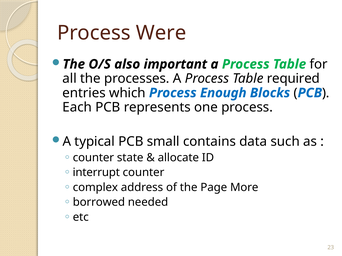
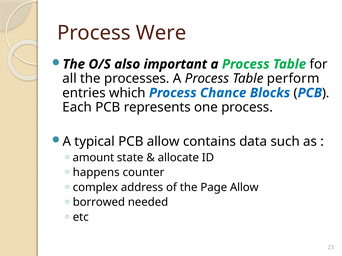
required: required -> perform
Enough: Enough -> Chance
PCB small: small -> allow
counter at (93, 158): counter -> amount
interrupt: interrupt -> happens
Page More: More -> Allow
